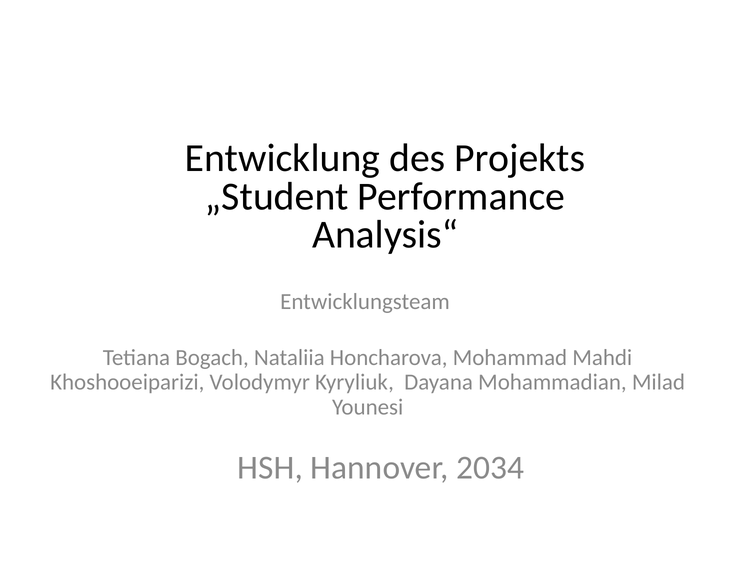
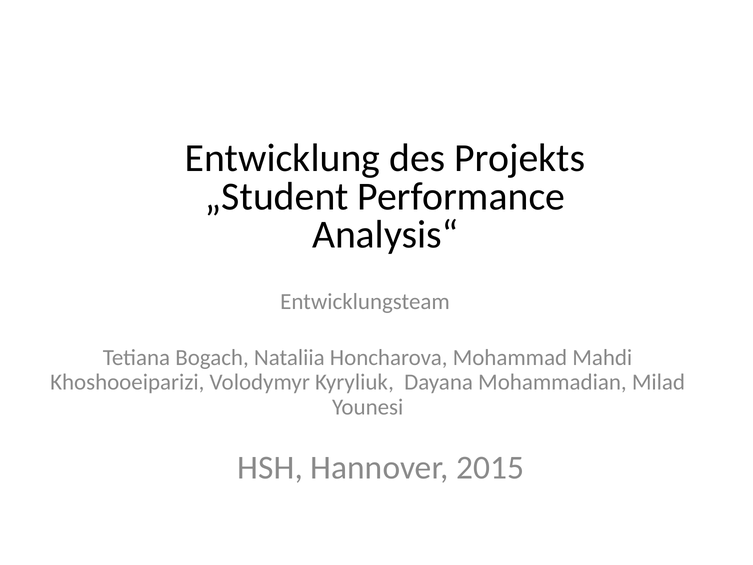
2034: 2034 -> 2015
